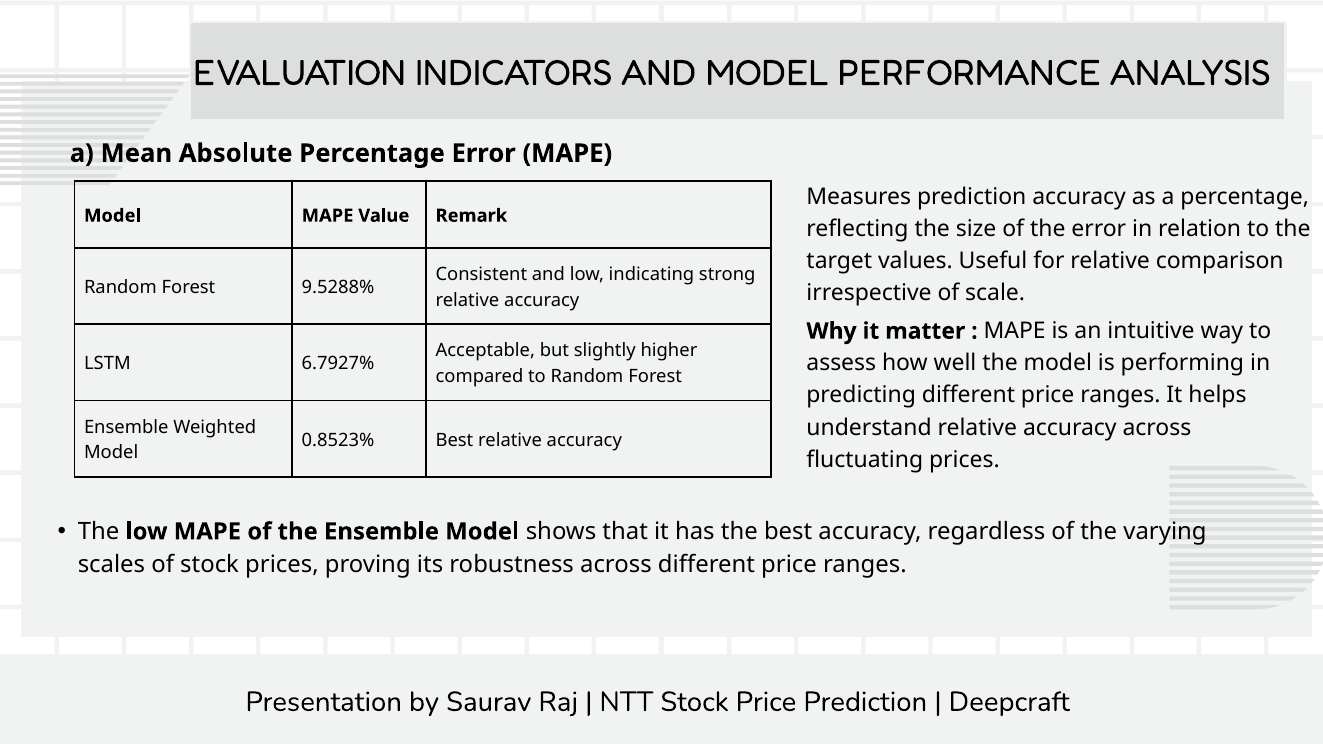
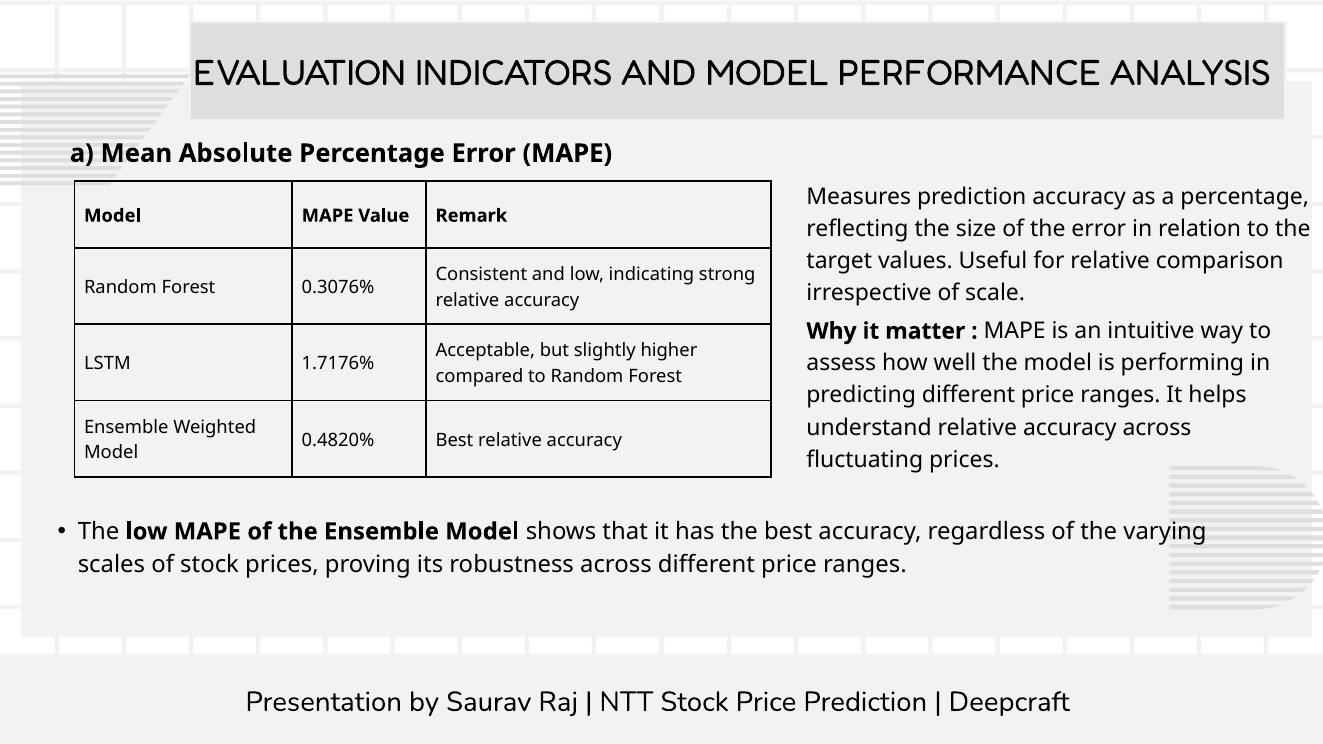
9.5288%: 9.5288% -> 0.3076%
6.7927%: 6.7927% -> 1.7176%
0.8523%: 0.8523% -> 0.4820%
